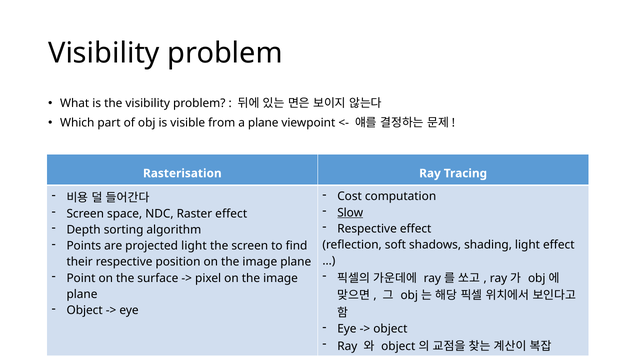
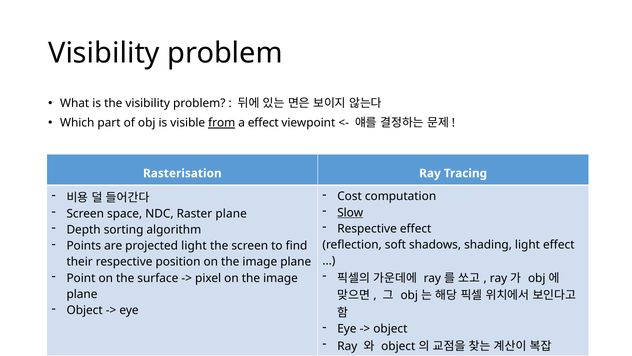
from underline: none -> present
a plane: plane -> effect
Raster effect: effect -> plane
